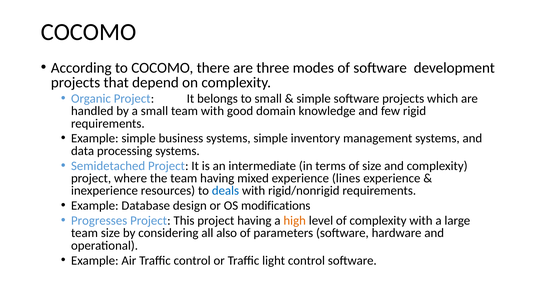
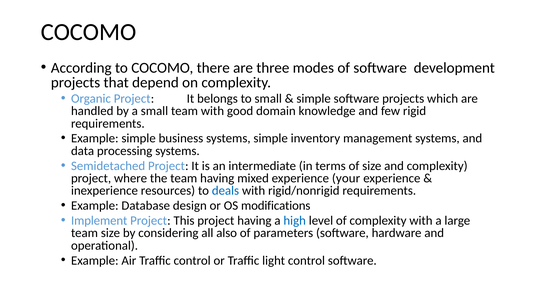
lines: lines -> your
Progresses: Progresses -> Implement
high colour: orange -> blue
